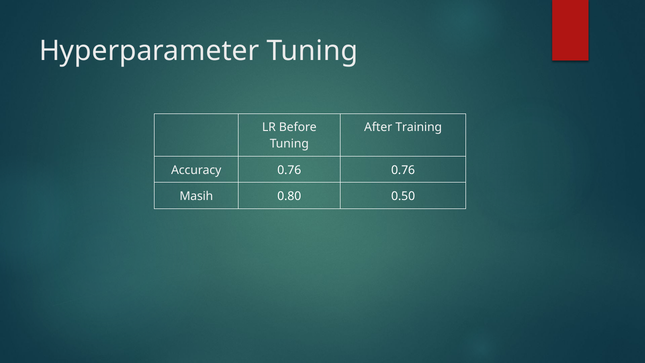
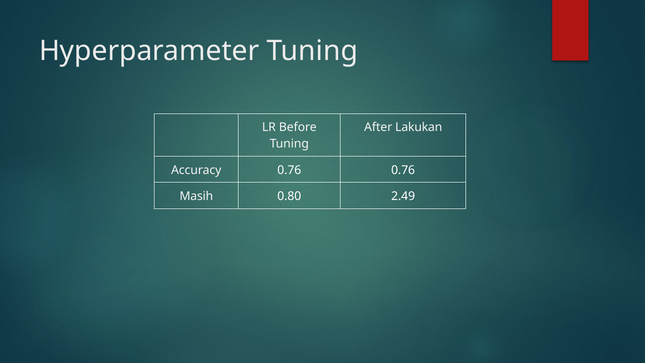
Training: Training -> Lakukan
0.50: 0.50 -> 2.49
